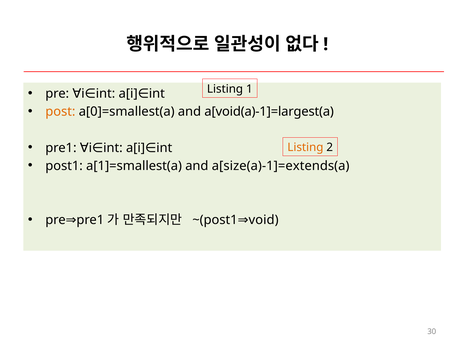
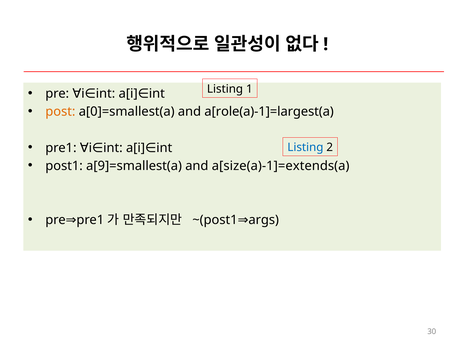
a[void(a)-1]=largest(a: a[void(a)-1]=largest(a -> a[role(a)-1]=largest(a
Listing at (305, 148) colour: orange -> blue
a[1]=smallest(a: a[1]=smallest(a -> a[9]=smallest(a
void: void -> args
